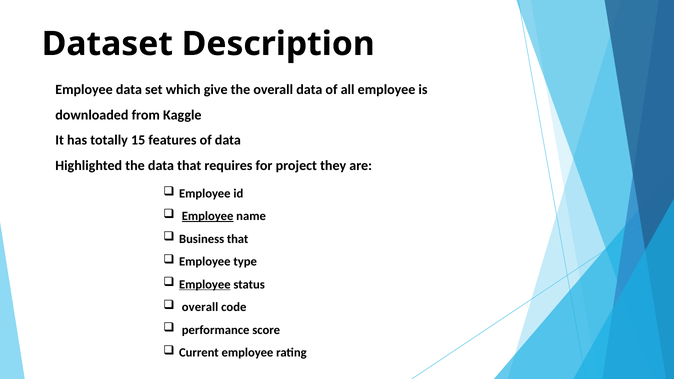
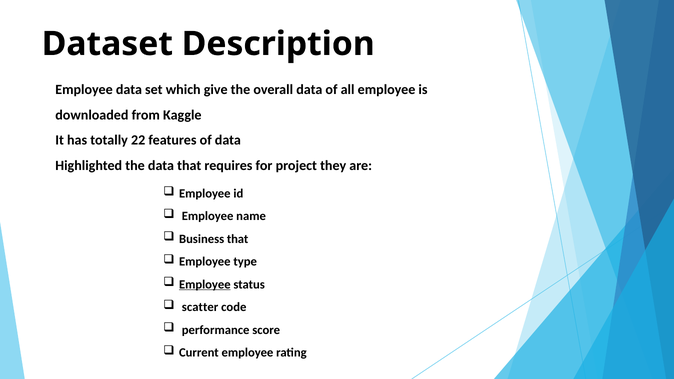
15: 15 -> 22
Employee at (208, 216) underline: present -> none
overall at (200, 307): overall -> scatter
